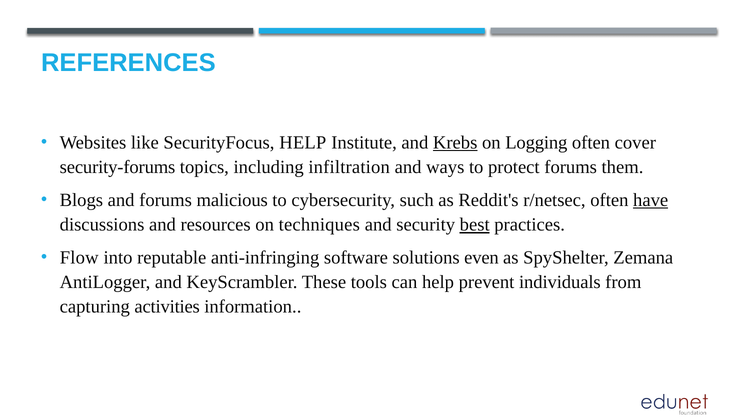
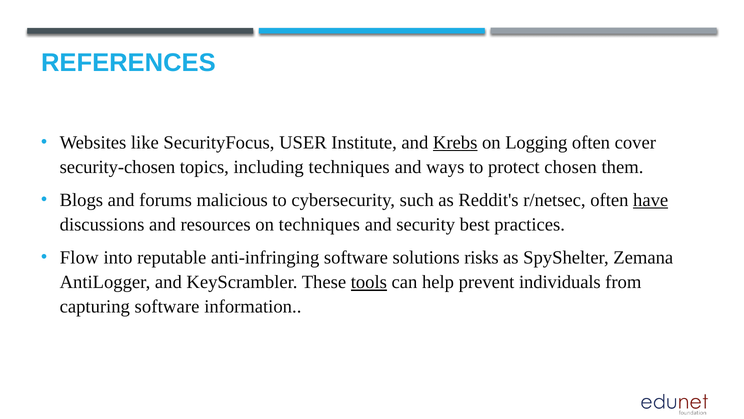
SecurityFocus HELP: HELP -> USER
security-forums: security-forums -> security-chosen
including infiltration: infiltration -> techniques
protect forums: forums -> chosen
best underline: present -> none
even: even -> risks
tools underline: none -> present
capturing activities: activities -> software
